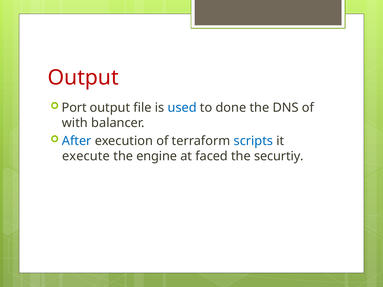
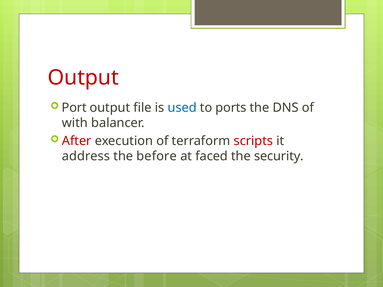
done: done -> ports
After colour: blue -> red
scripts colour: blue -> red
execute: execute -> address
engine: engine -> before
securtiy: securtiy -> security
